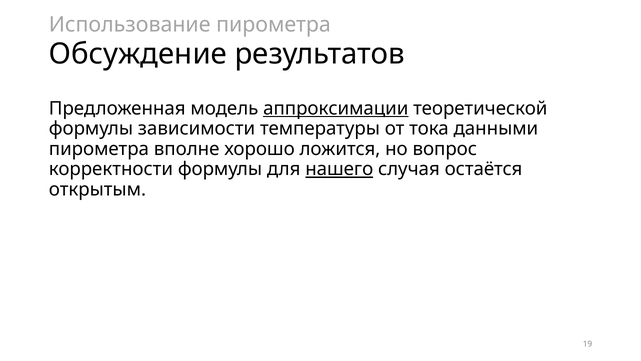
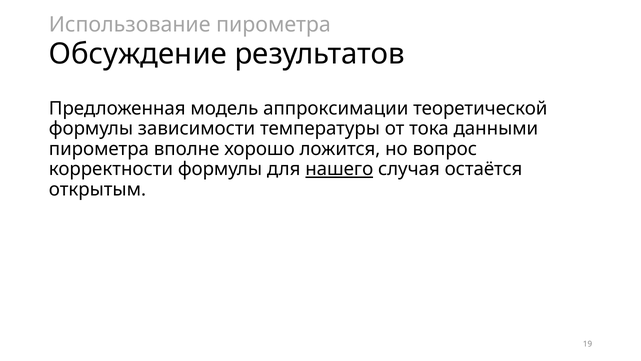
аппроксимации underline: present -> none
